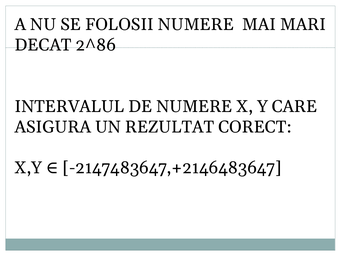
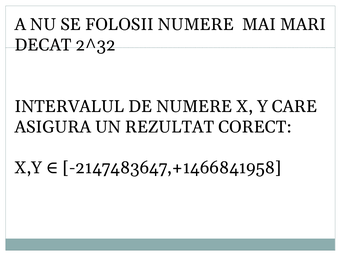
2^86: 2^86 -> 2^32
-2147483647,+2146483647: -2147483647,+2146483647 -> -2147483647,+1466841958
